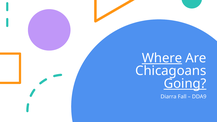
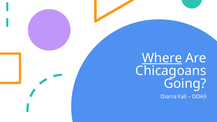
Going underline: present -> none
